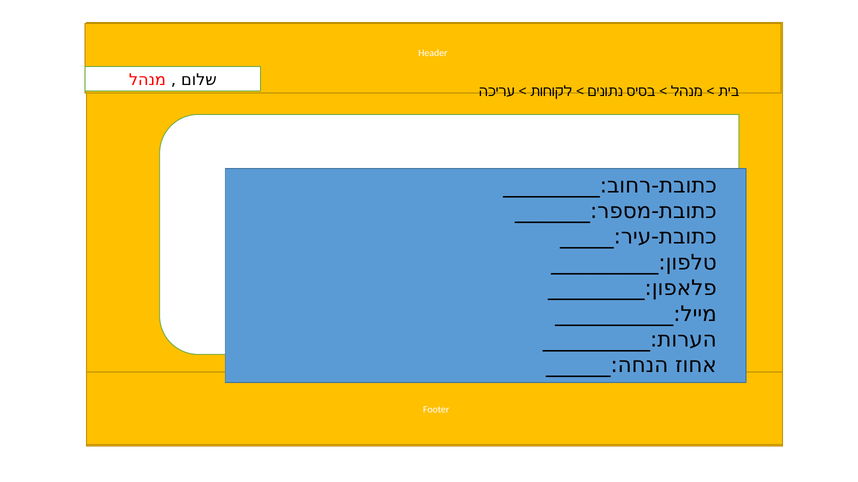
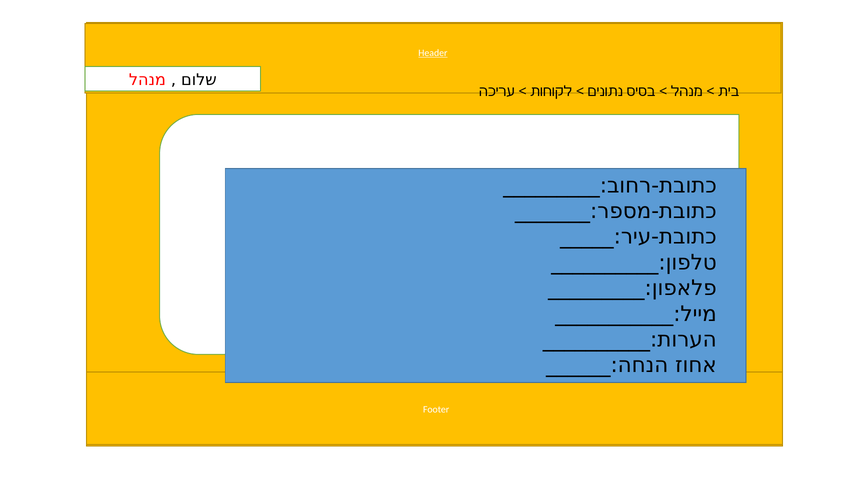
Header underline: none -> present
